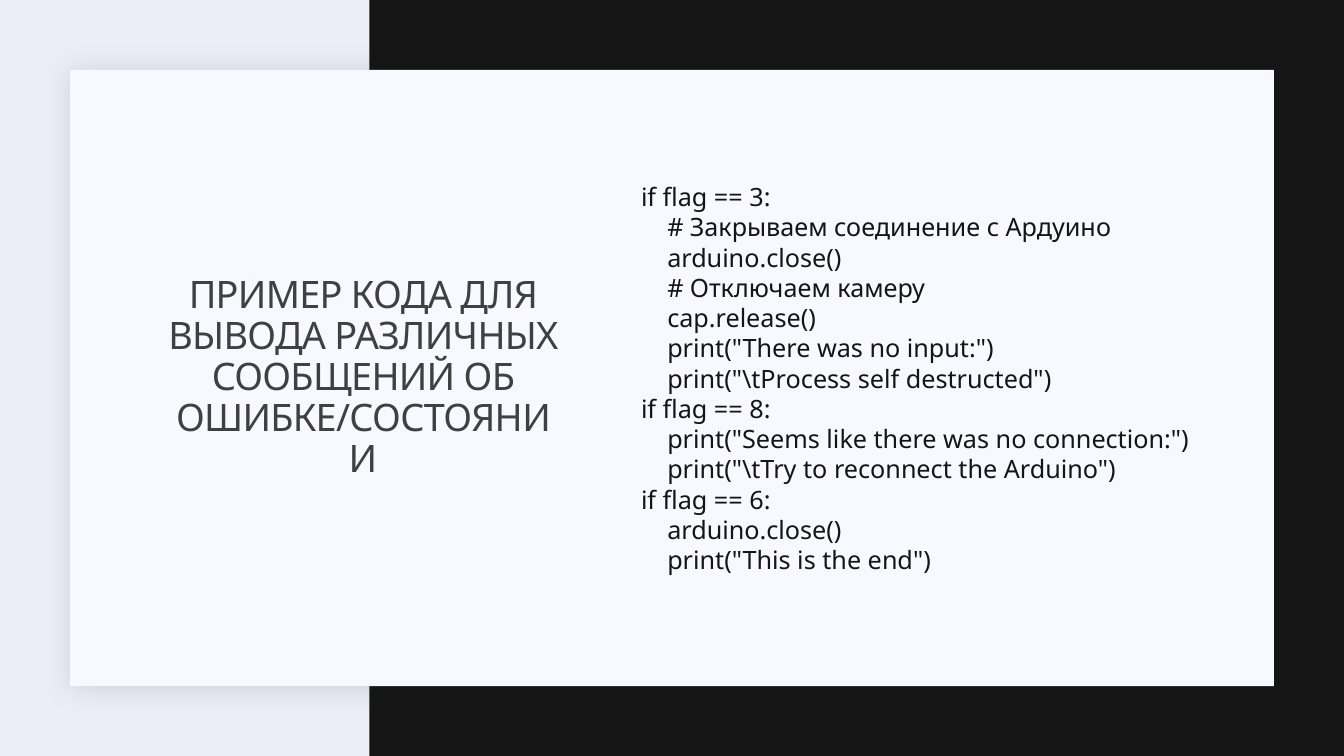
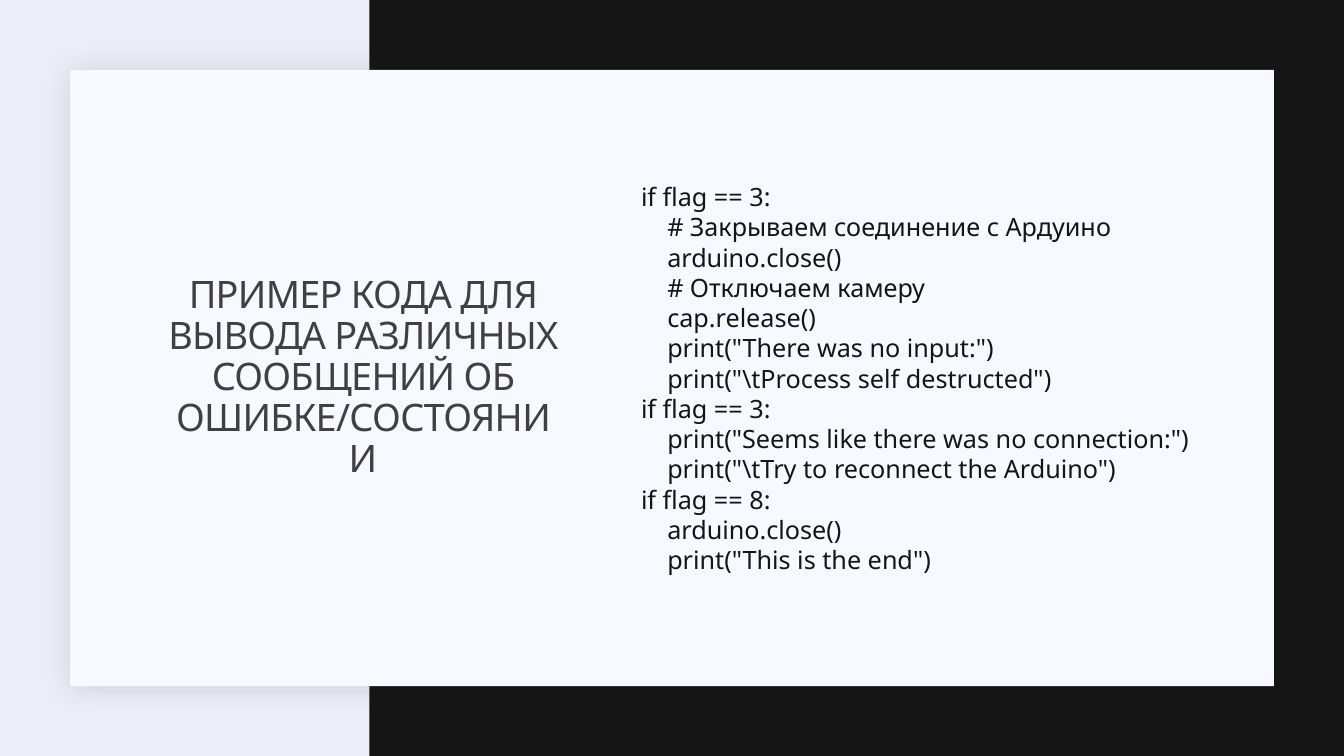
8 at (760, 410): 8 -> 3
6: 6 -> 8
